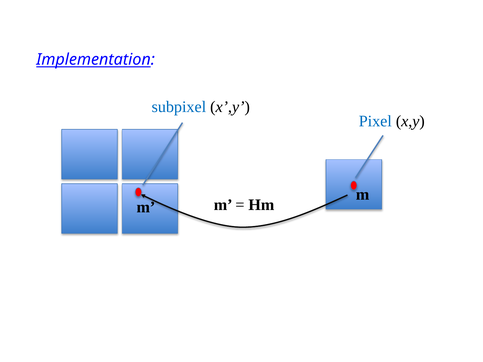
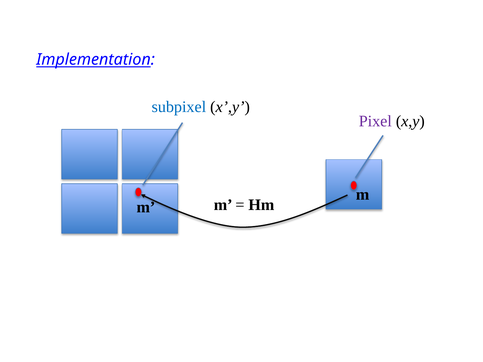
Pixel colour: blue -> purple
